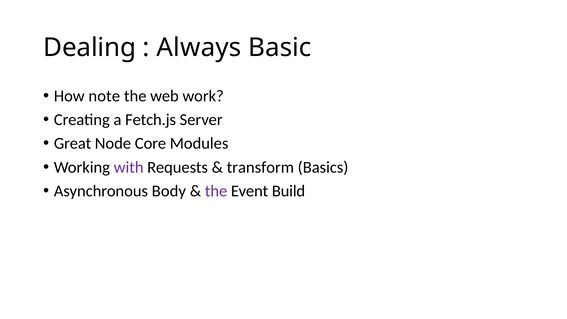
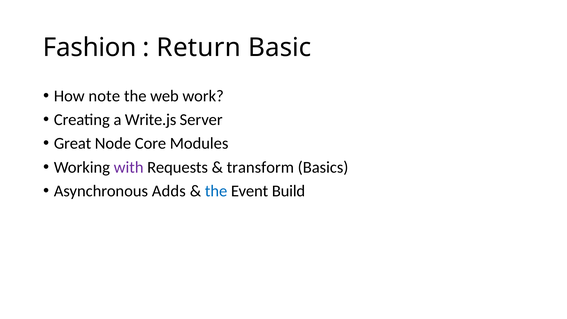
Dealing: Dealing -> Fashion
Always: Always -> Return
Fetch.js: Fetch.js -> Write.js
Body: Body -> Adds
the at (216, 191) colour: purple -> blue
